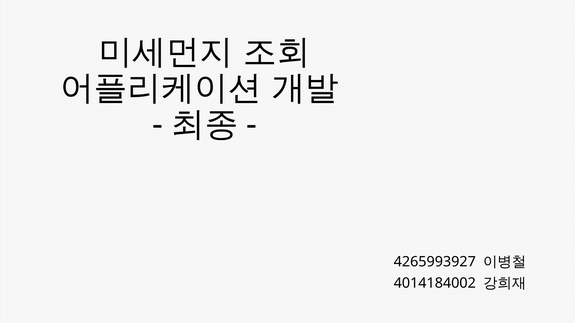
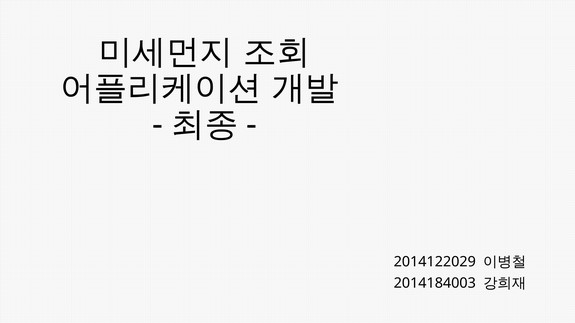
4265993927: 4265993927 -> 2014122029
4014184002: 4014184002 -> 2014184003
